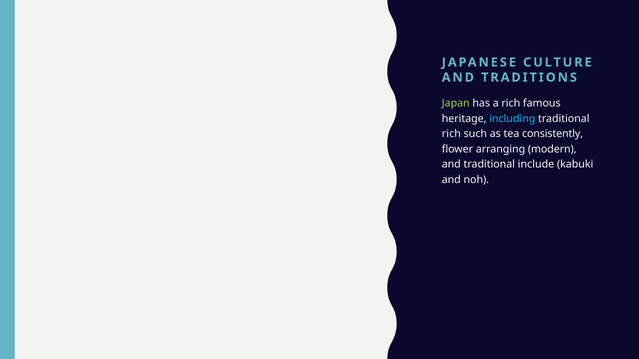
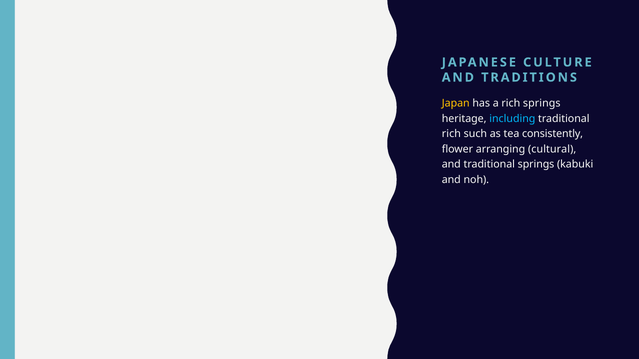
Japan colour: light green -> yellow
rich famous: famous -> springs
modern: modern -> cultural
traditional include: include -> springs
